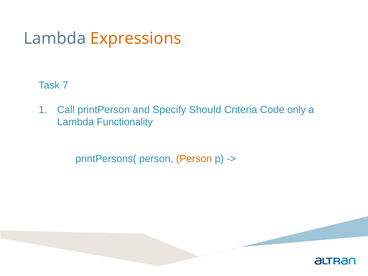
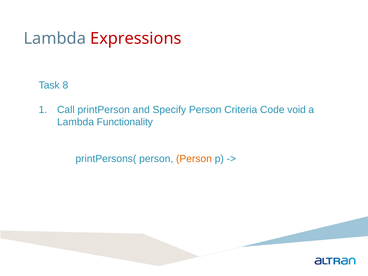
Expressions colour: orange -> red
7: 7 -> 8
Specify Should: Should -> Person
only: only -> void
